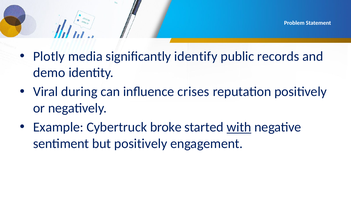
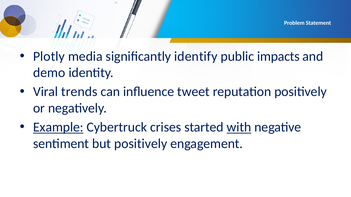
records: records -> impacts
during: during -> trends
crises: crises -> tweet
Example underline: none -> present
broke: broke -> crises
